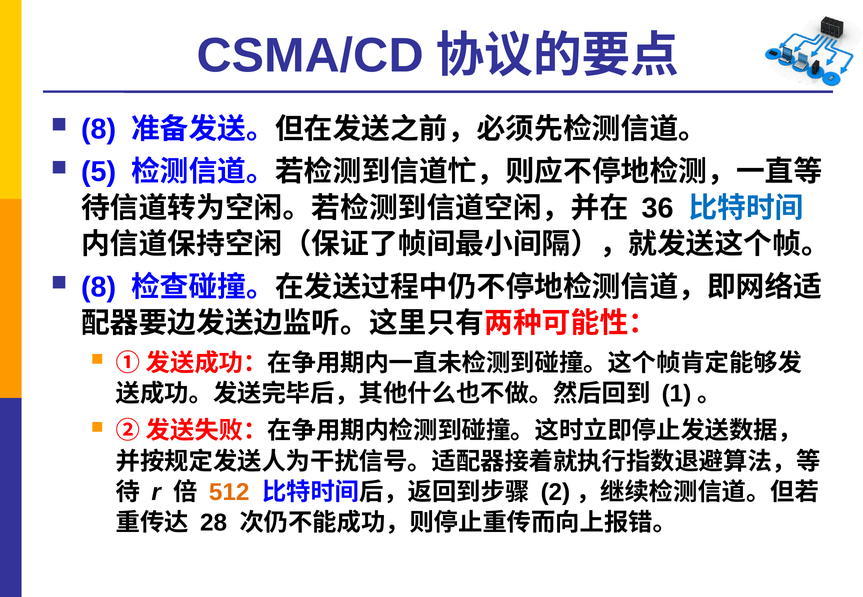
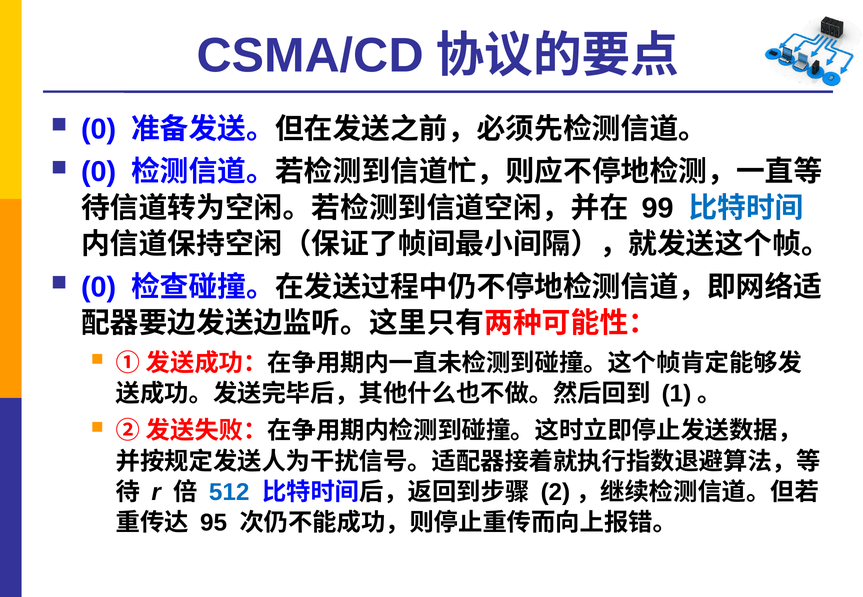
8 at (99, 129): 8 -> 0
5 at (99, 172): 5 -> 0
36: 36 -> 99
8 at (99, 287): 8 -> 0
512 colour: orange -> blue
28: 28 -> 95
